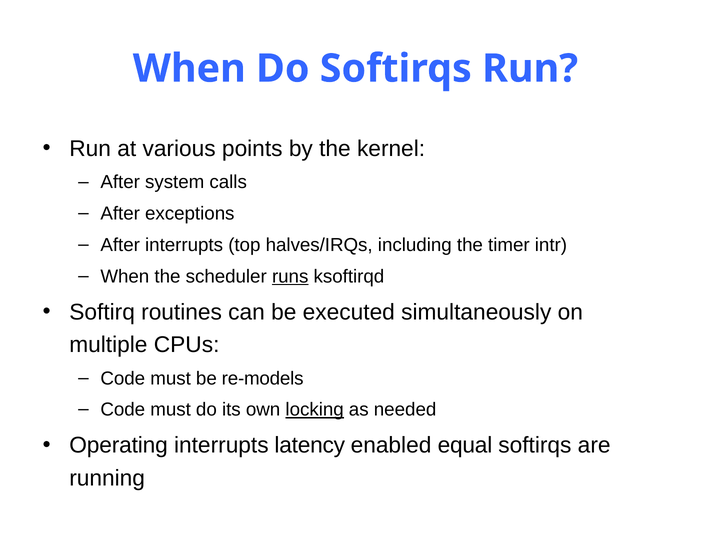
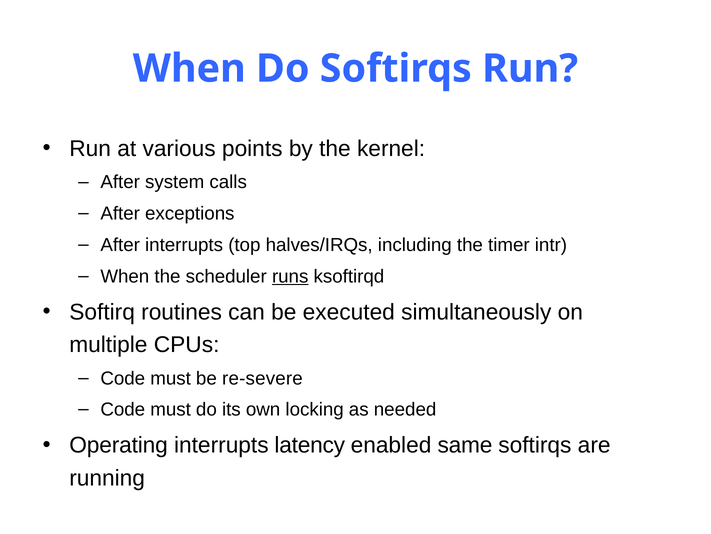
re-models: re-models -> re-severe
locking underline: present -> none
equal: equal -> same
